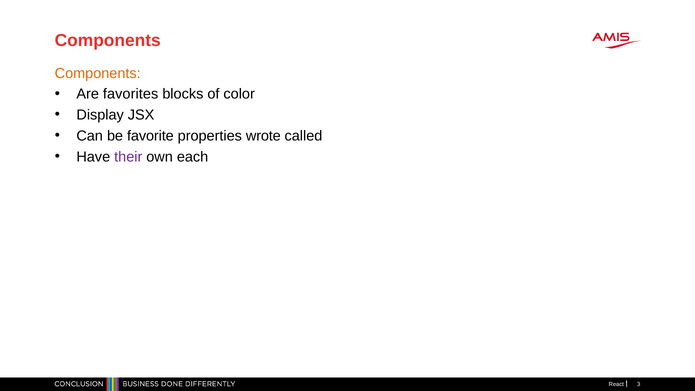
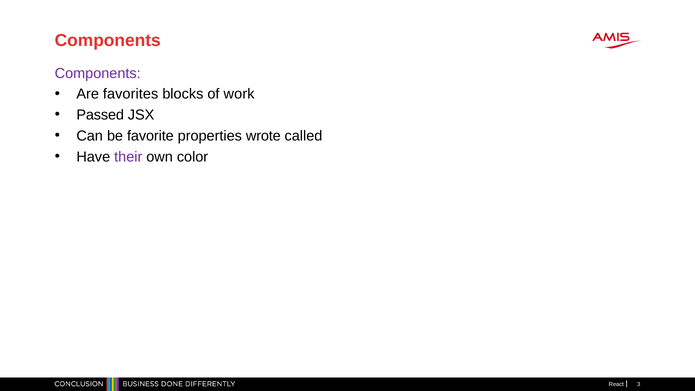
Components at (98, 73) colour: orange -> purple
color: color -> work
Display: Display -> Passed
each: each -> color
